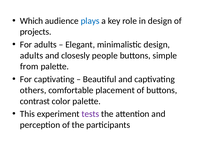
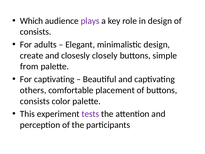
plays colour: blue -> purple
projects at (36, 32): projects -> consists
adults at (32, 55): adults -> create
people: people -> closely
contrast at (35, 101): contrast -> consists
